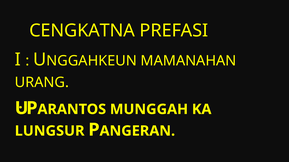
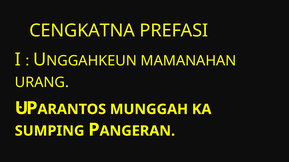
LUNGSUR: LUNGSUR -> SUMPING
